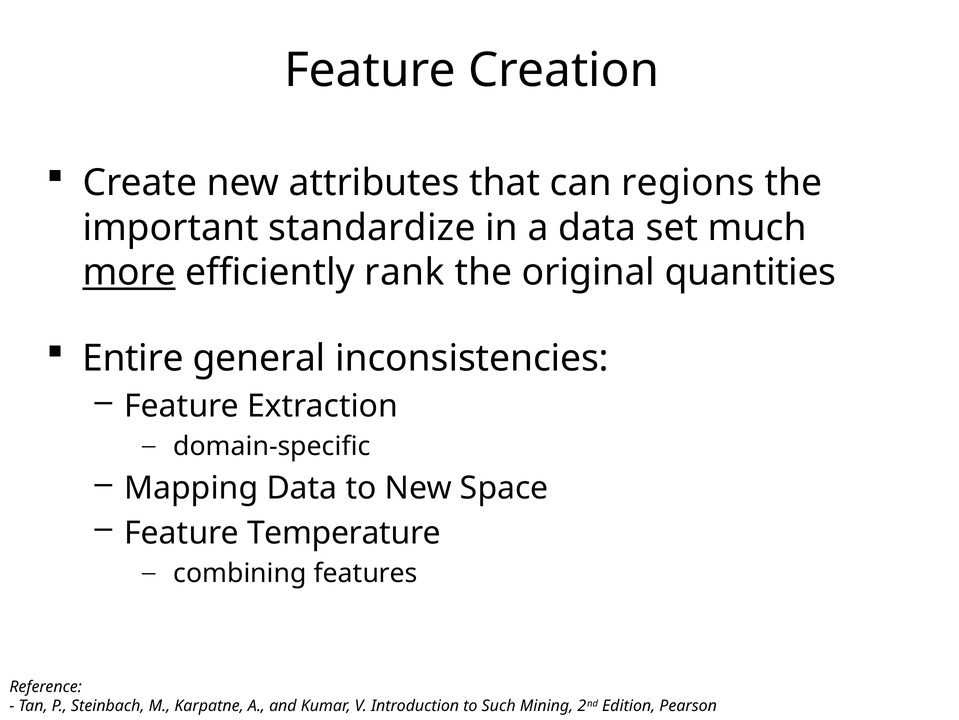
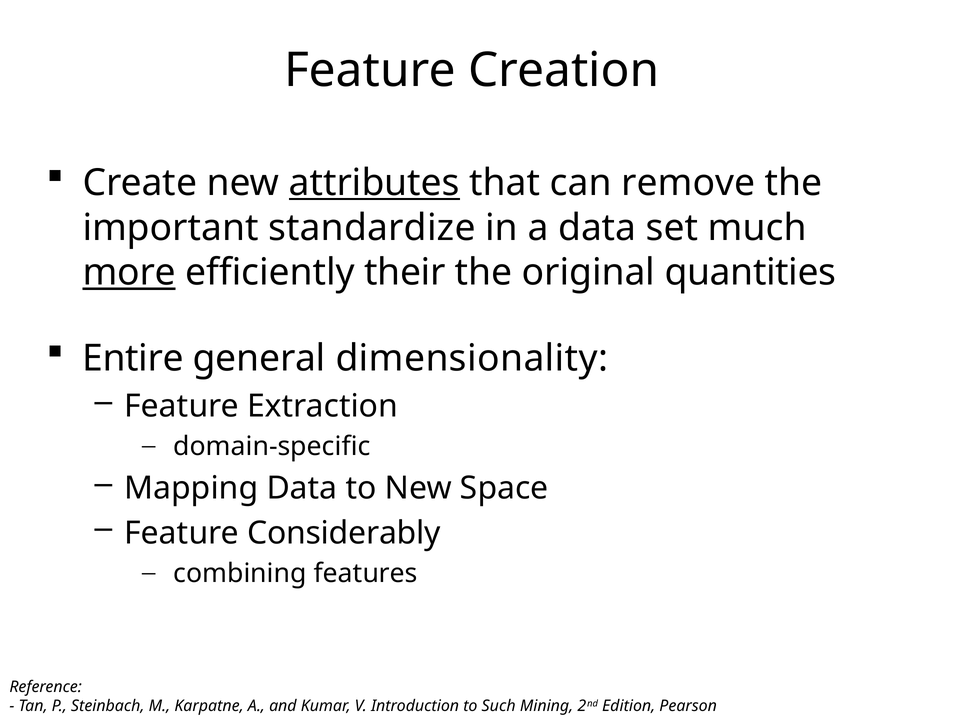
attributes underline: none -> present
regions: regions -> remove
rank: rank -> their
inconsistencies: inconsistencies -> dimensionality
Temperature: Temperature -> Considerably
